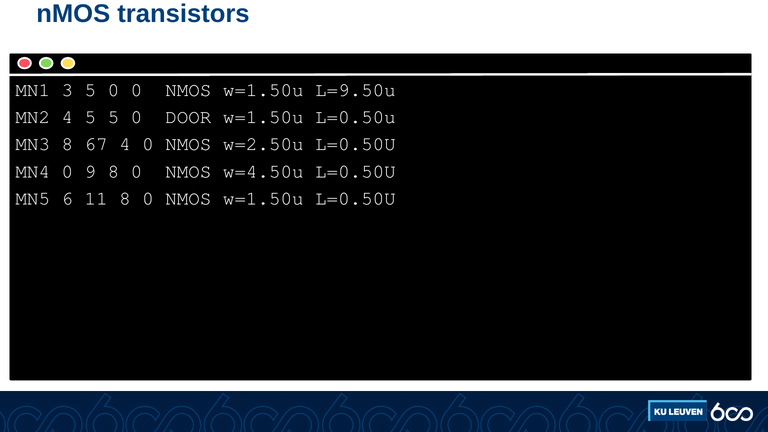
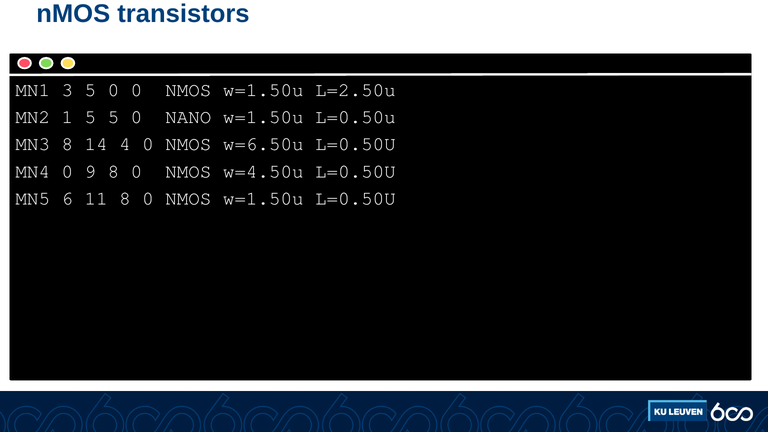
L=9.50u: L=9.50u -> L=2.50u
MN2 4: 4 -> 1
DOOR: DOOR -> NANO
67: 67 -> 14
w=2.50u: w=2.50u -> w=6.50u
